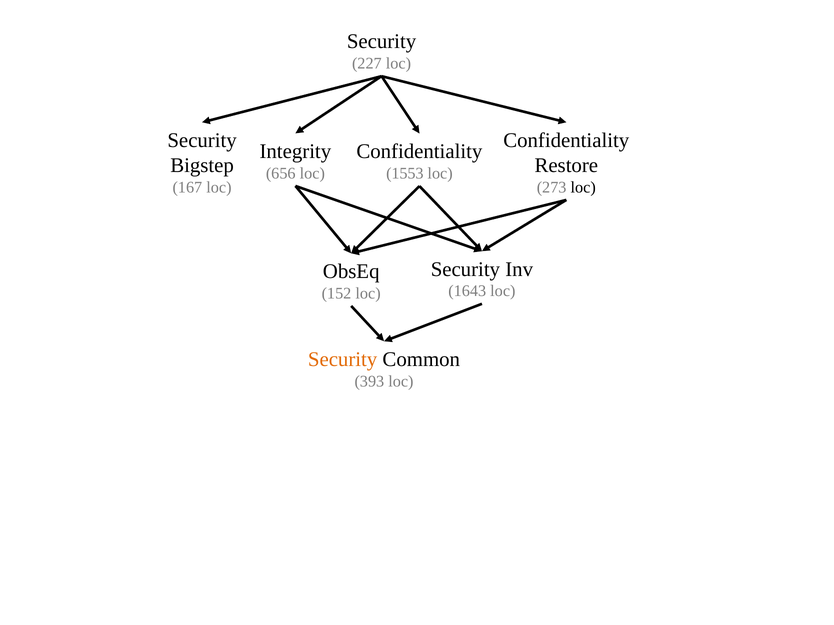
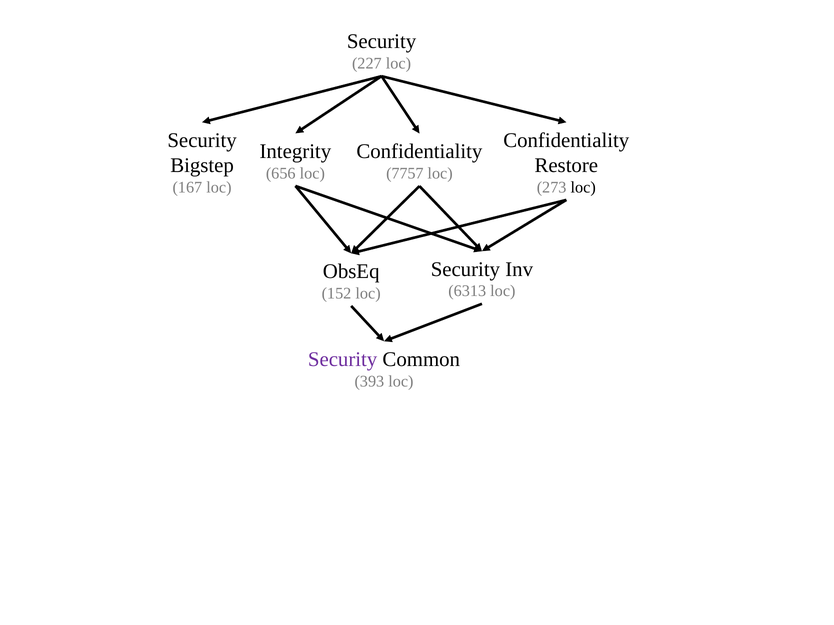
1553: 1553 -> 7757
1643: 1643 -> 6313
Security at (343, 360) colour: orange -> purple
